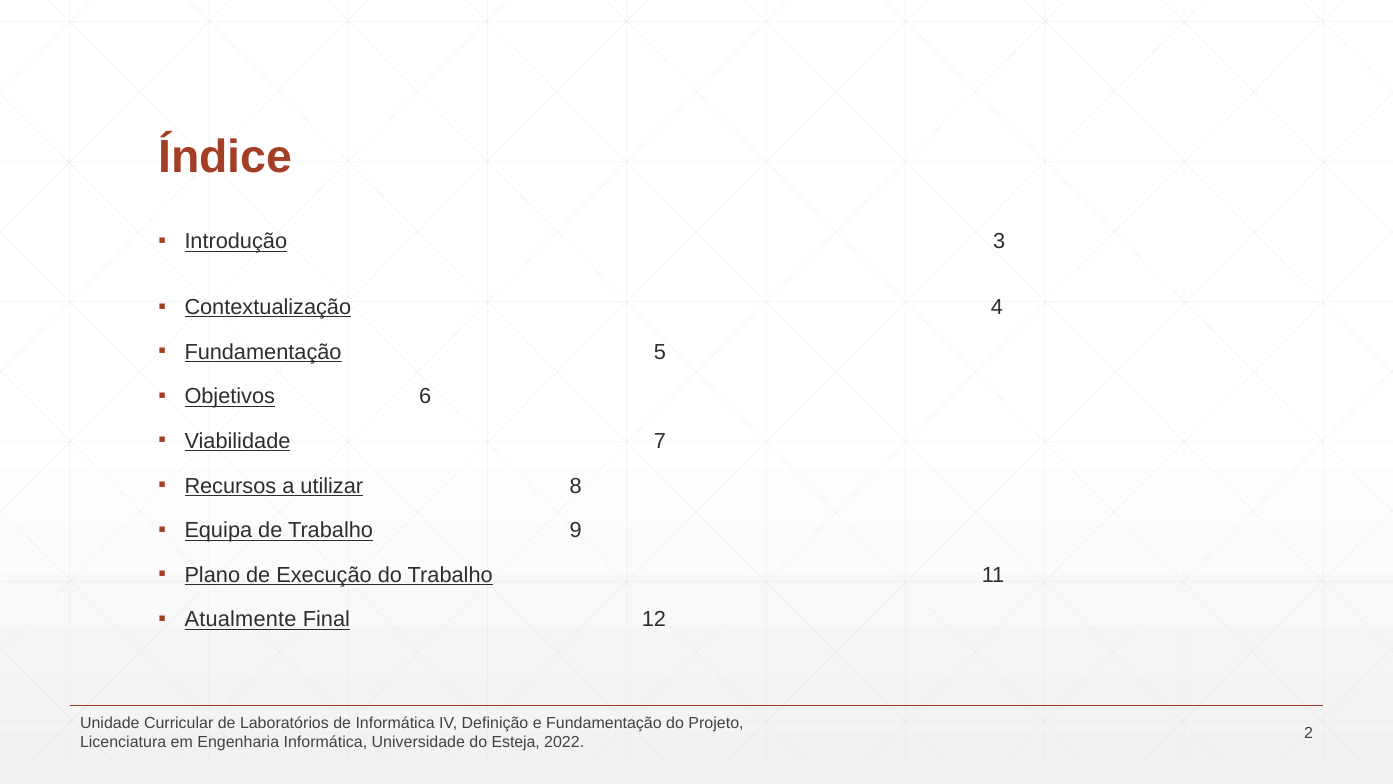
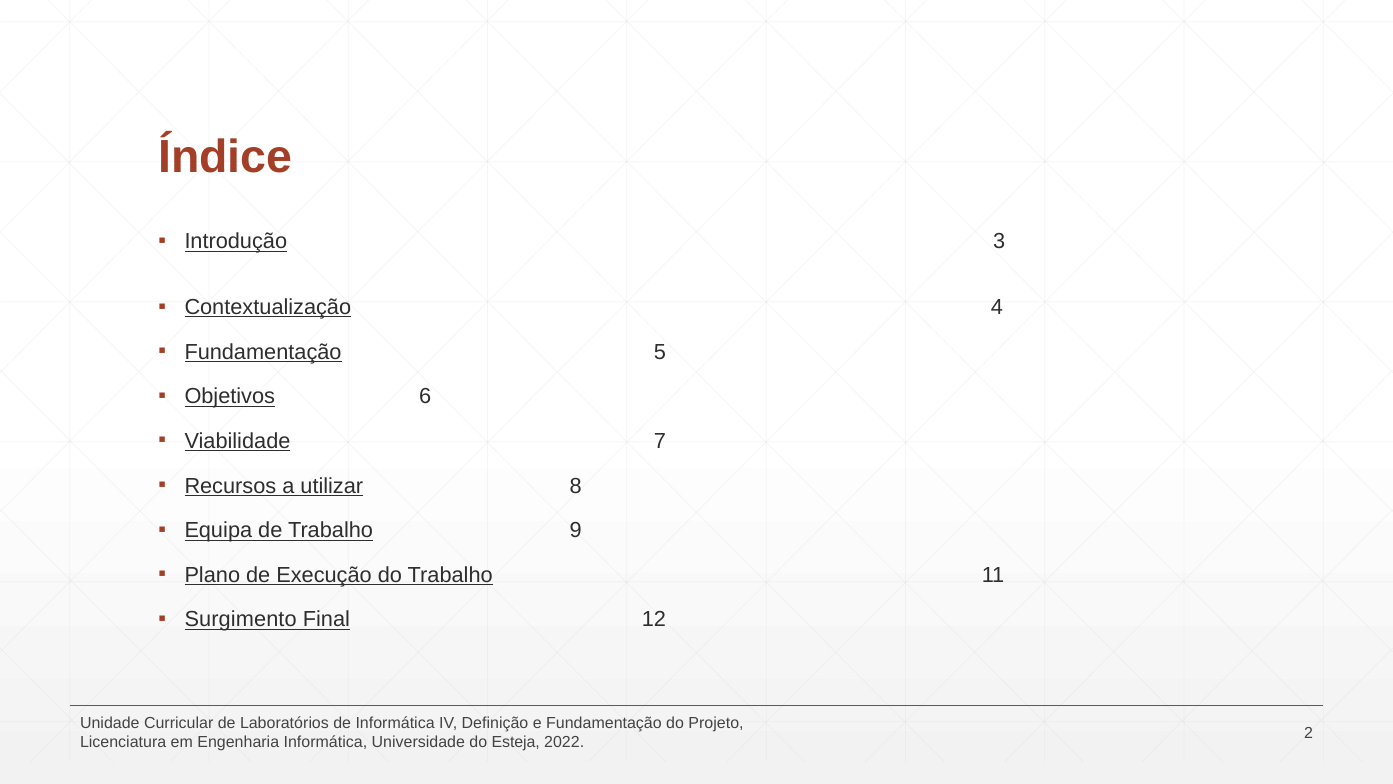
Atualmente: Atualmente -> Surgimento
